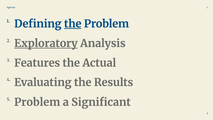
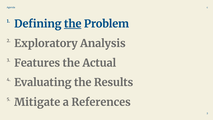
Exploratory underline: present -> none
Problem at (37, 102): Problem -> Mitigate
Significant: Significant -> References
